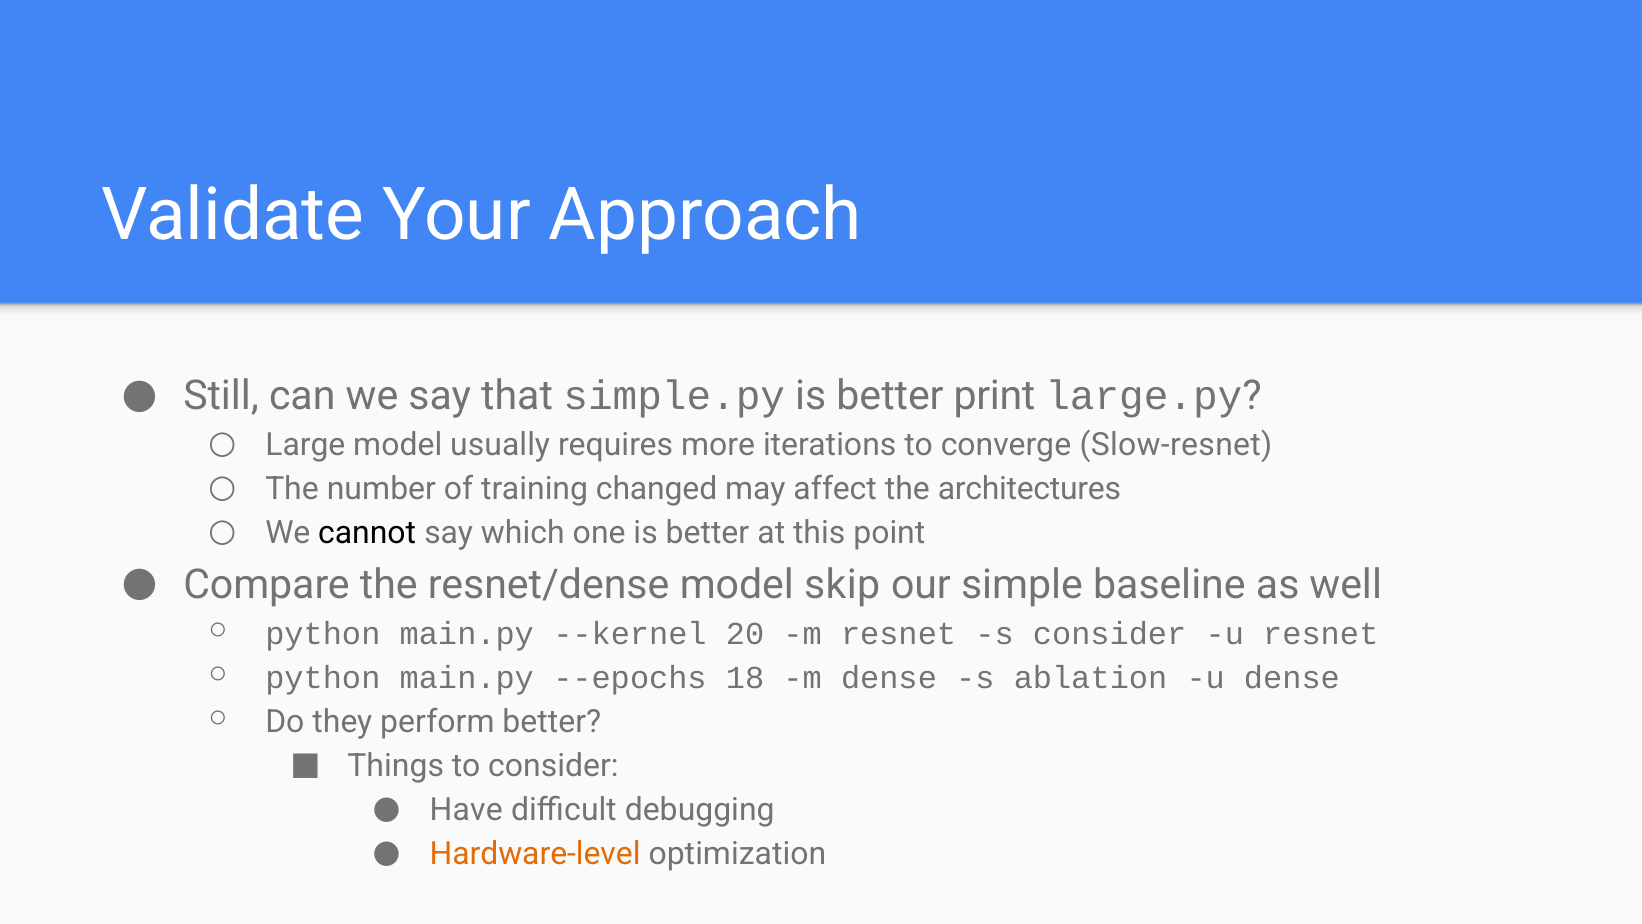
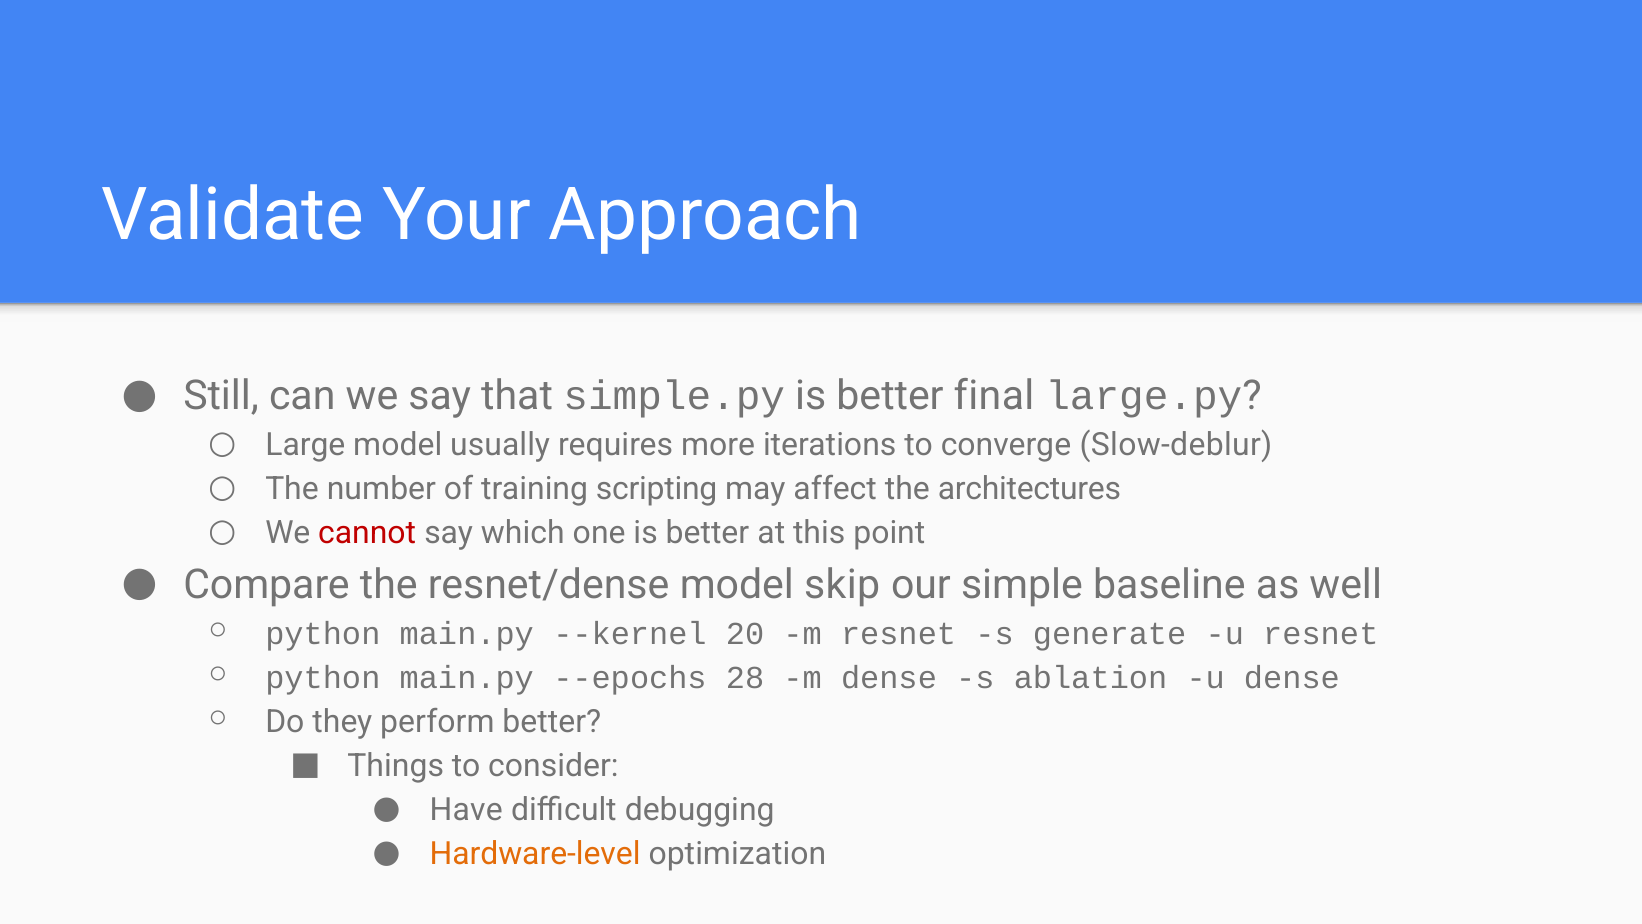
print: print -> final
Slow-resnet: Slow-resnet -> Slow-deblur
changed: changed -> scripting
cannot colour: black -> red
s consider: consider -> generate
18: 18 -> 28
